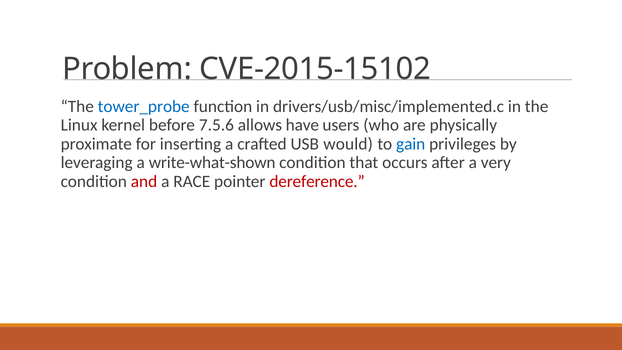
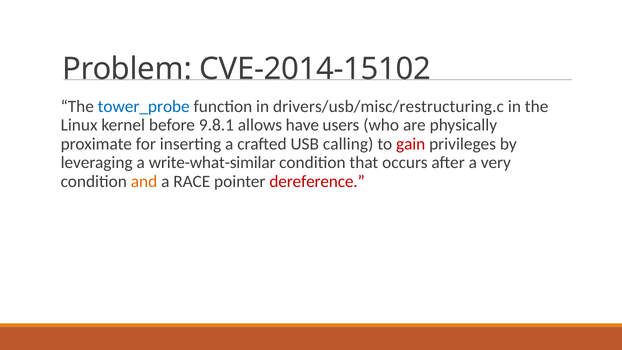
CVE-2015-15102: CVE-2015-15102 -> CVE-2014-15102
drivers/usb/misc/implemented.c: drivers/usb/misc/implemented.c -> drivers/usb/misc/restructuring.c
7.5.6: 7.5.6 -> 9.8.1
would: would -> calling
gain colour: blue -> red
write-what-shown: write-what-shown -> write-what-similar
and colour: red -> orange
